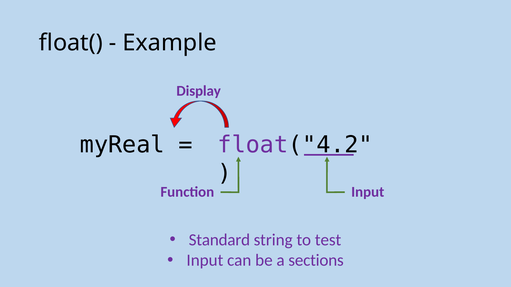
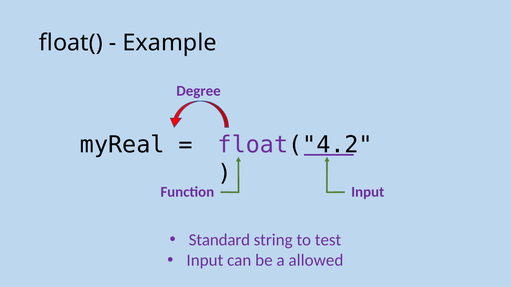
Display: Display -> Degree
sections: sections -> allowed
